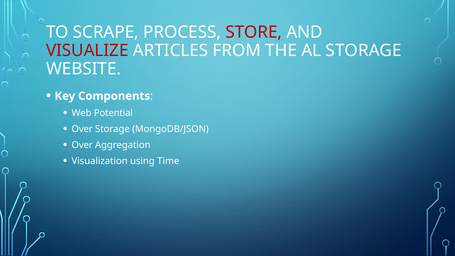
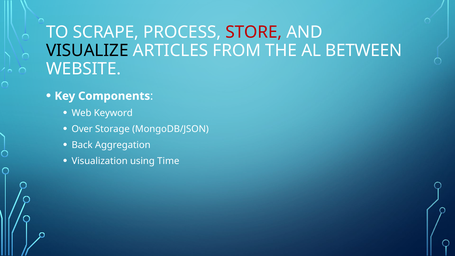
VISUALIZE colour: red -> black
AL STORAGE: STORAGE -> BETWEEN
Potential: Potential -> Keyword
Over at (82, 145): Over -> Back
